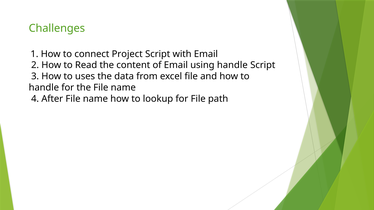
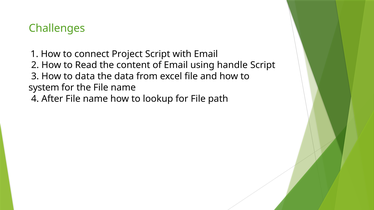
to uses: uses -> data
handle at (44, 88): handle -> system
